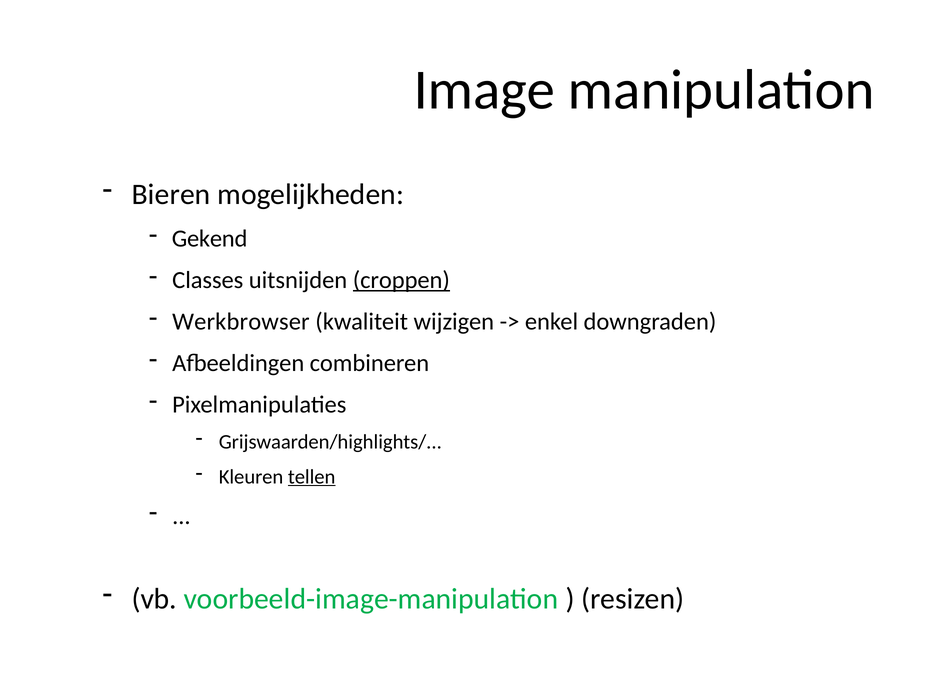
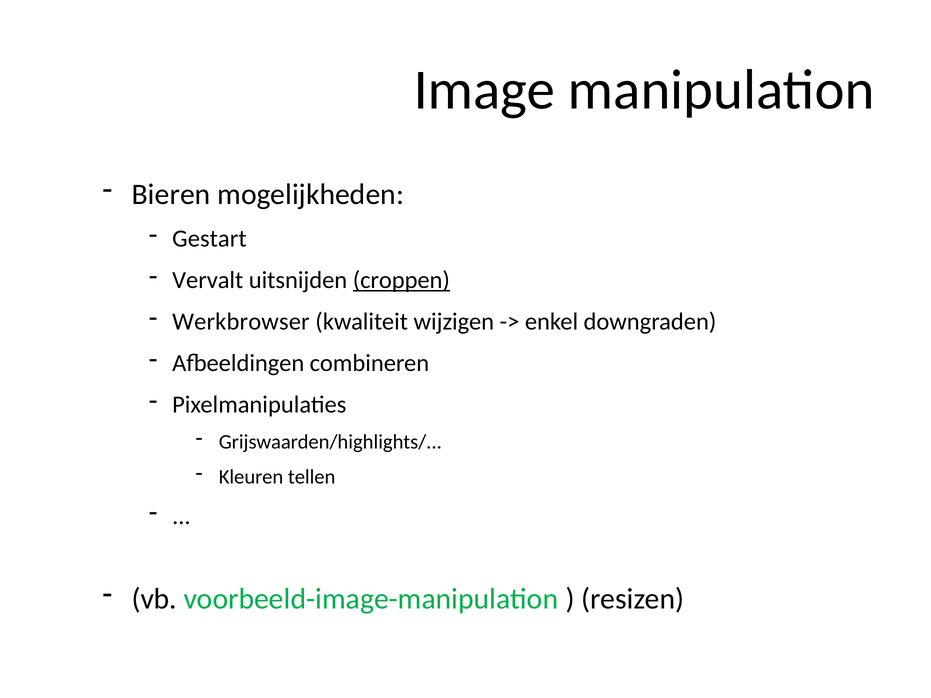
Gekend: Gekend -> Gestart
Classes: Classes -> Vervalt
tellen underline: present -> none
